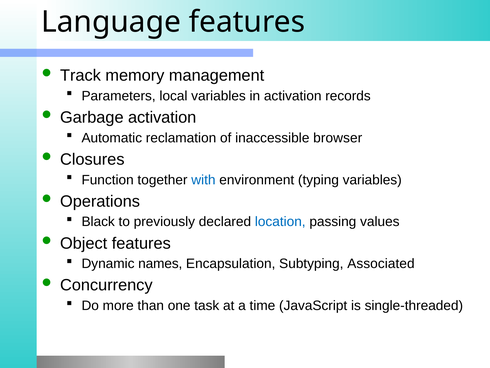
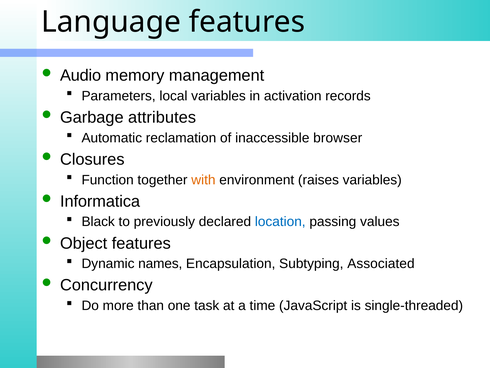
Track: Track -> Audio
Garbage activation: activation -> attributes
with colour: blue -> orange
typing: typing -> raises
Operations: Operations -> Informatica
